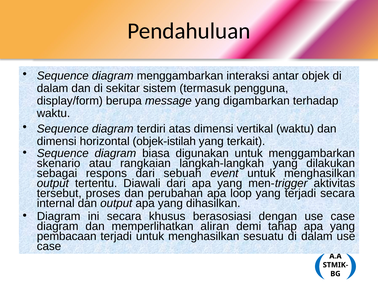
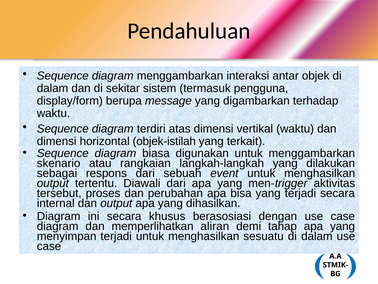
loop: loop -> bisa
pembacaan: pembacaan -> menyimpan
